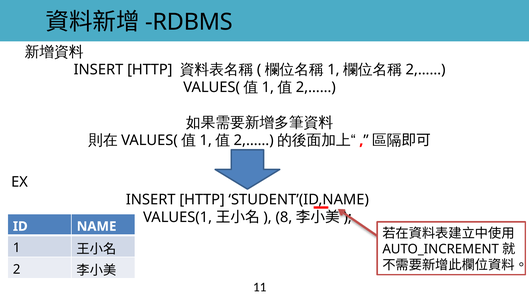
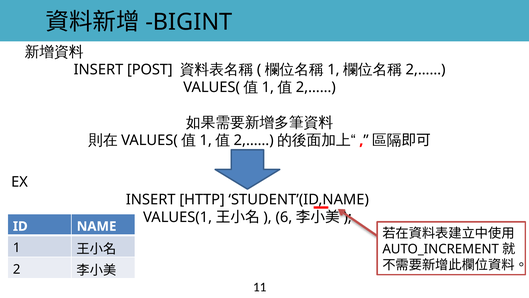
RDBMS: RDBMS -> BIGINT
HTTP at (150, 69): HTTP -> POST
8: 8 -> 6
